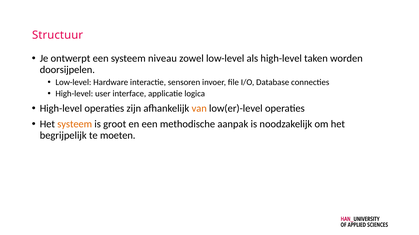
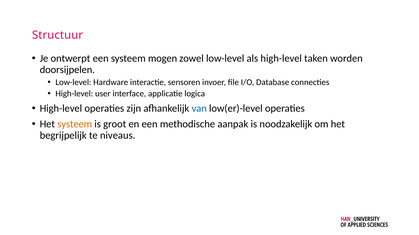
niveau: niveau -> mogen
van colour: orange -> blue
moeten: moeten -> niveaus
